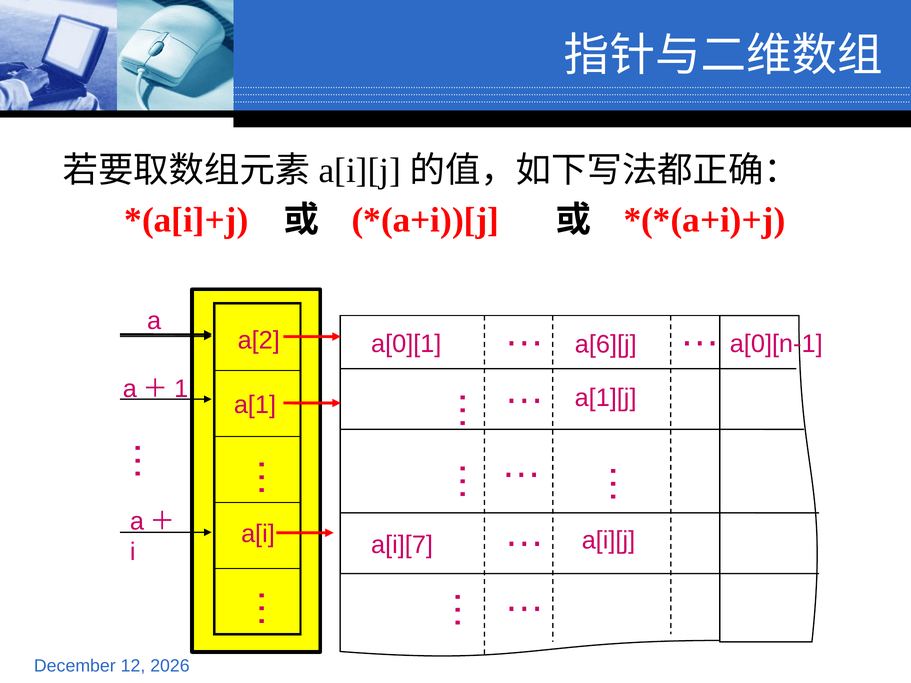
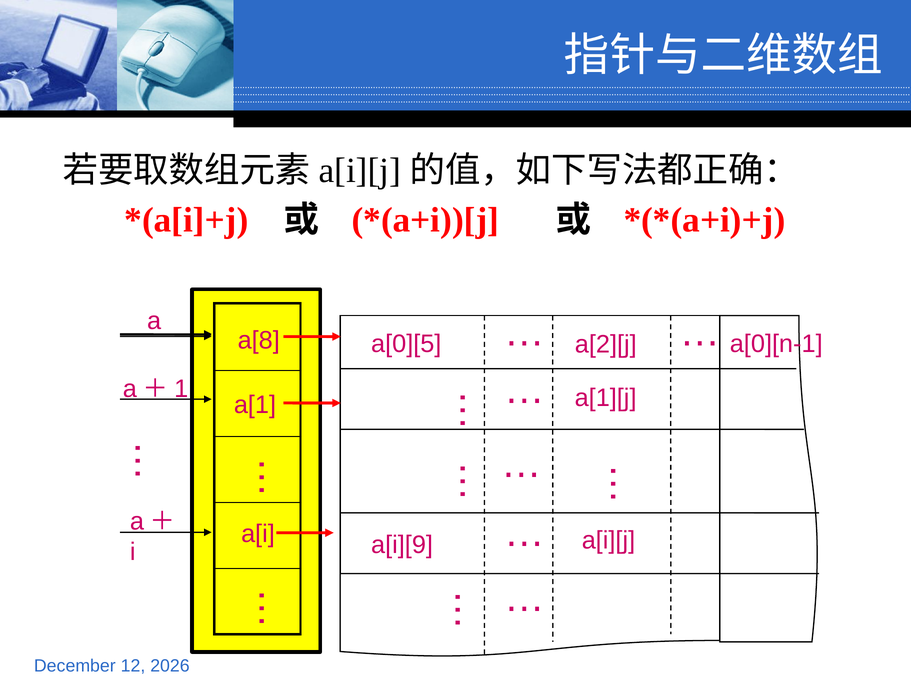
a[2: a[2 -> a[8
a[0][1: a[0][1 -> a[0][5
a[6][j: a[6][j -> a[2][j
a[i][7: a[i][7 -> a[i][9
